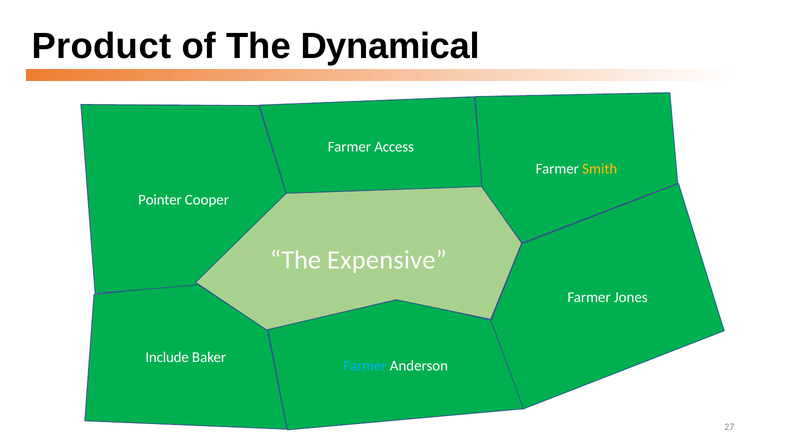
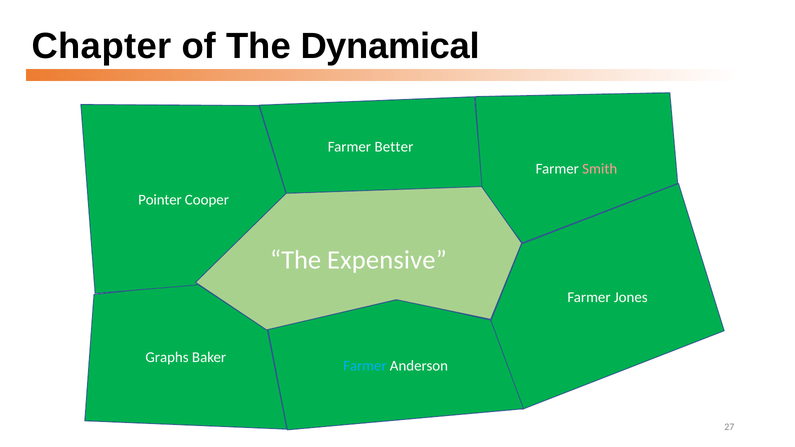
Product: Product -> Chapter
Access: Access -> Better
Smith colour: yellow -> pink
Include: Include -> Graphs
